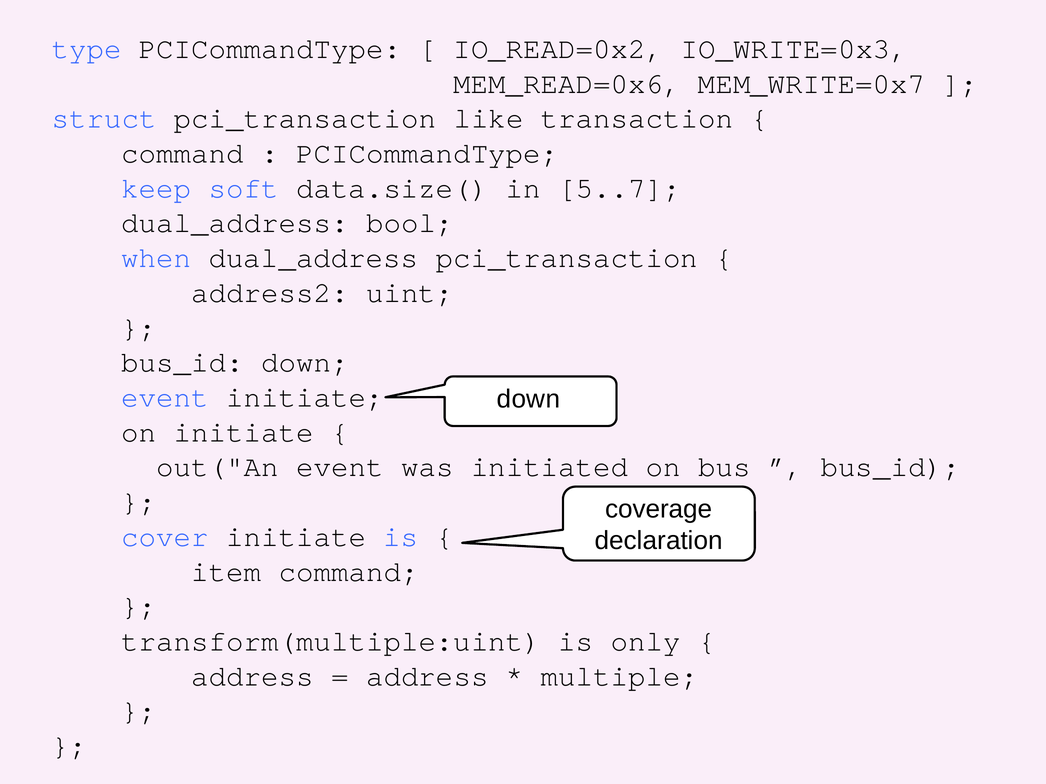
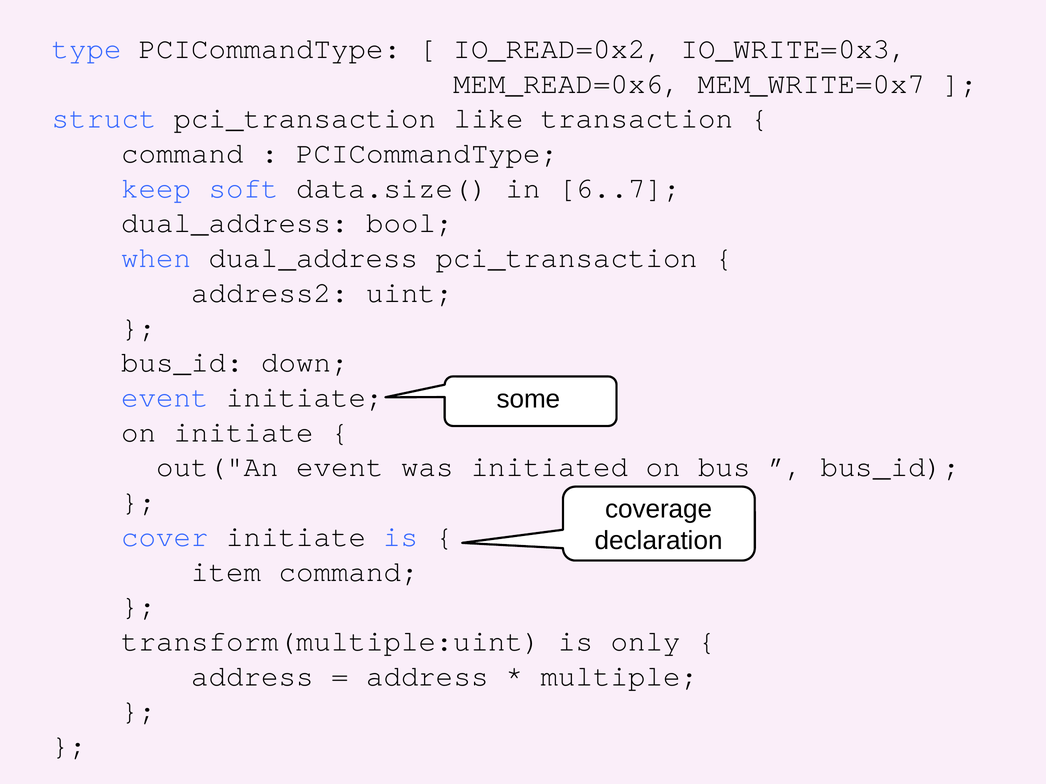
5..7: 5..7 -> 6..7
down at (528, 399): down -> some
